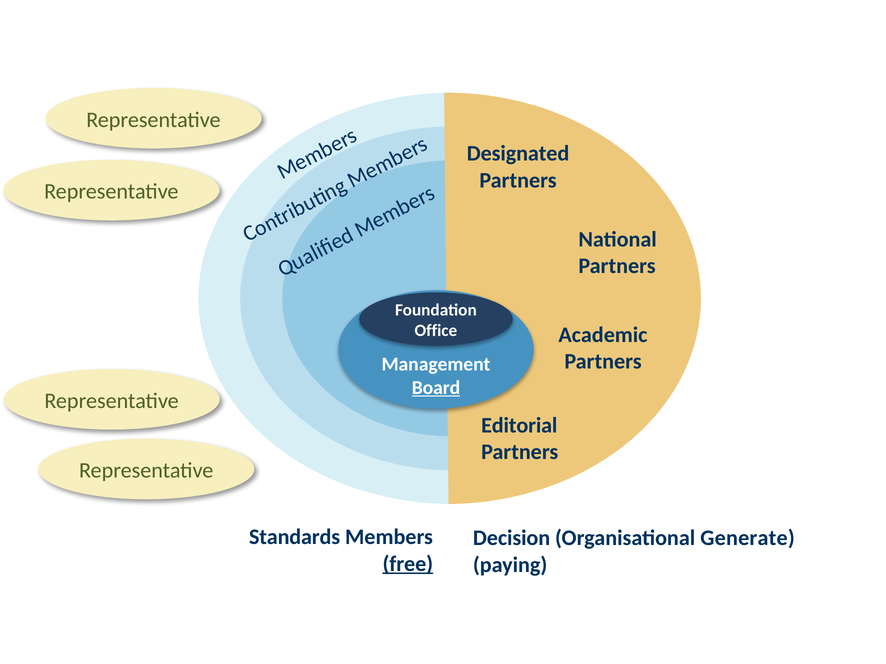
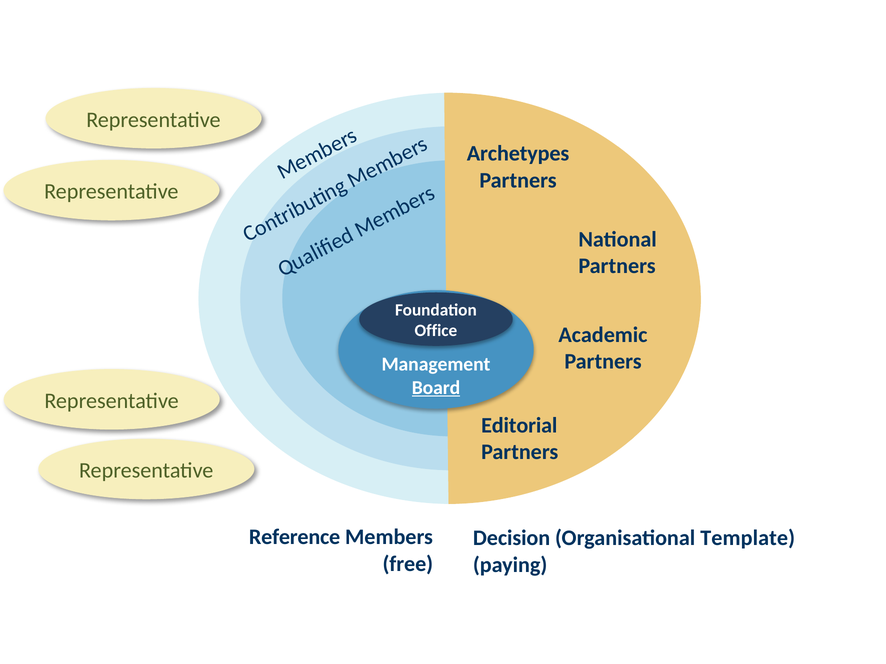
Designated: Designated -> Archetypes
Standards: Standards -> Reference
Generate: Generate -> Template
free underline: present -> none
